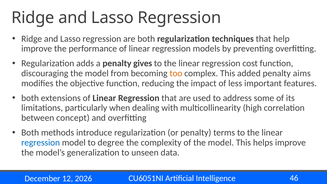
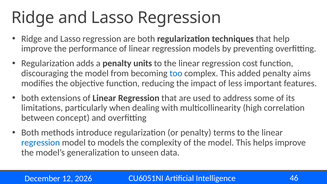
gives: gives -> units
too colour: orange -> blue
to degree: degree -> models
